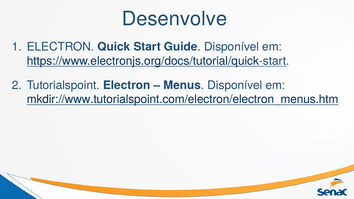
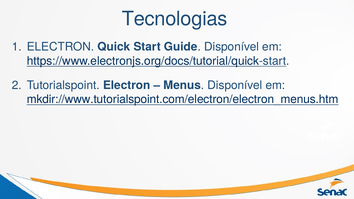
Desenvolve: Desenvolve -> Tecnologias
